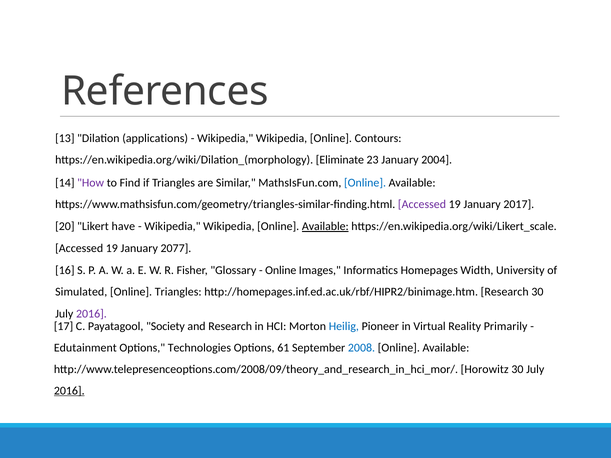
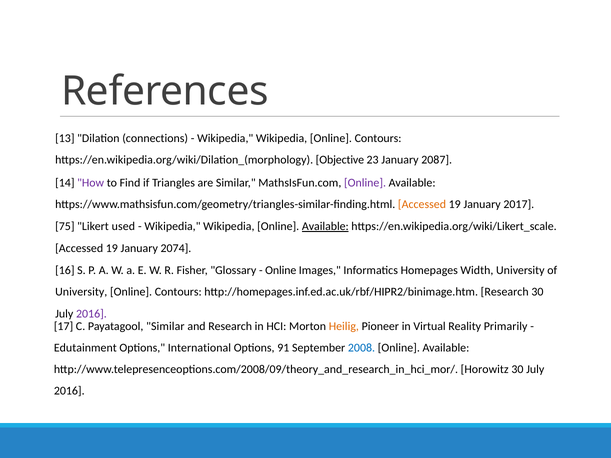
applications: applications -> connections
Eliminate: Eliminate -> Objective
2004: 2004 -> 2087
Online at (365, 183) colour: blue -> purple
Accessed at (422, 204) colour: purple -> orange
20: 20 -> 75
have: have -> used
2077: 2077 -> 2074
Simulated at (81, 292): Simulated -> University
Triangles at (178, 292): Triangles -> Contours
Payatagool Society: Society -> Similar
Heilig colour: blue -> orange
Technologies: Technologies -> International
61: 61 -> 91
2016 at (69, 391) underline: present -> none
